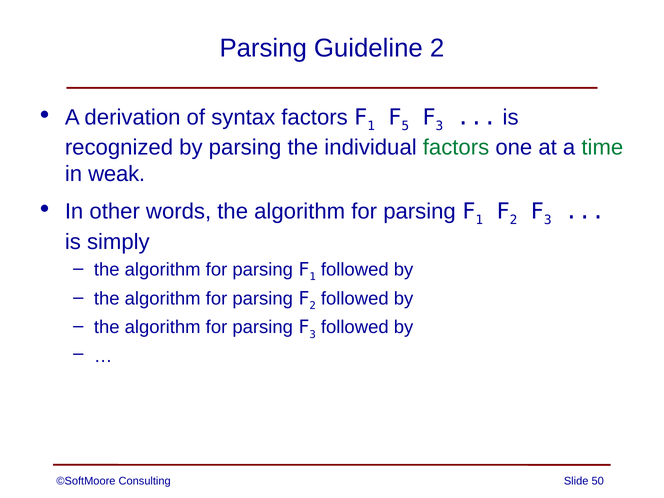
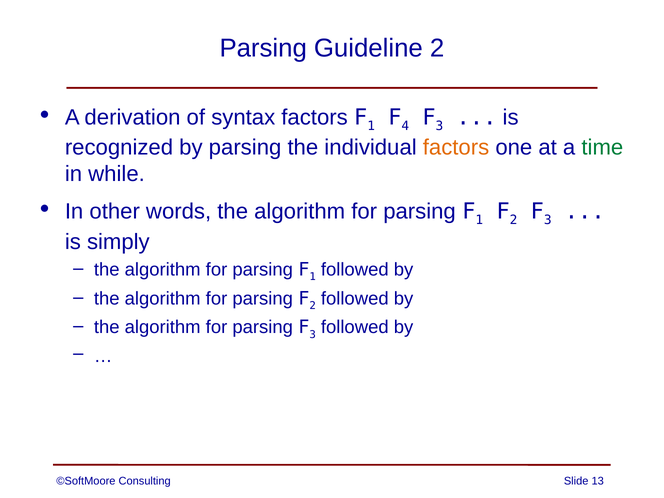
5: 5 -> 4
factors at (456, 147) colour: green -> orange
weak: weak -> while
50: 50 -> 13
